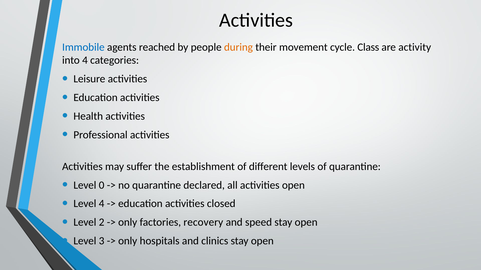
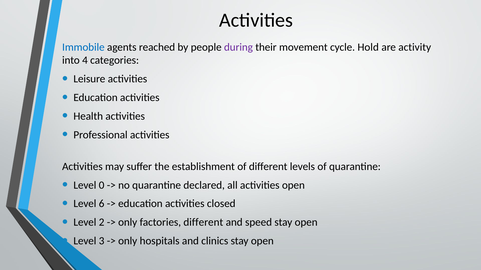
during colour: orange -> purple
Class: Class -> Hold
Level 4: 4 -> 6
factories recovery: recovery -> different
